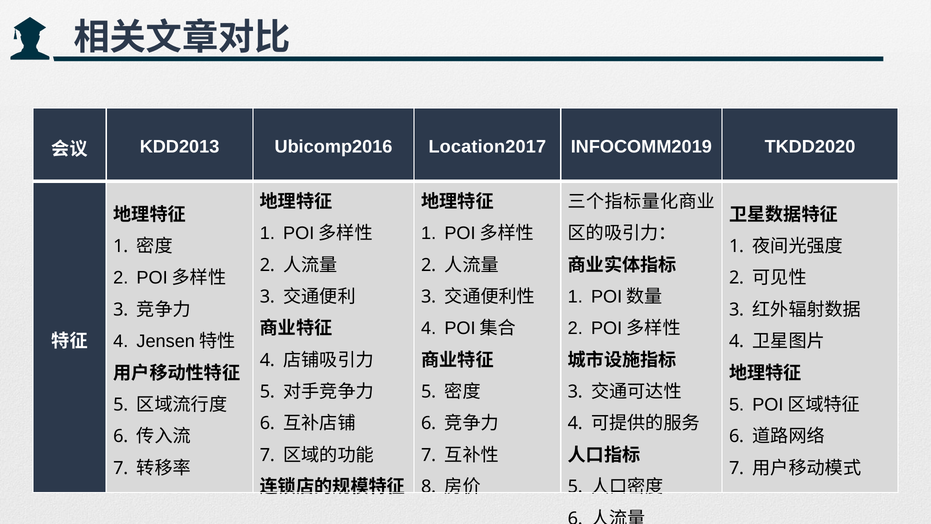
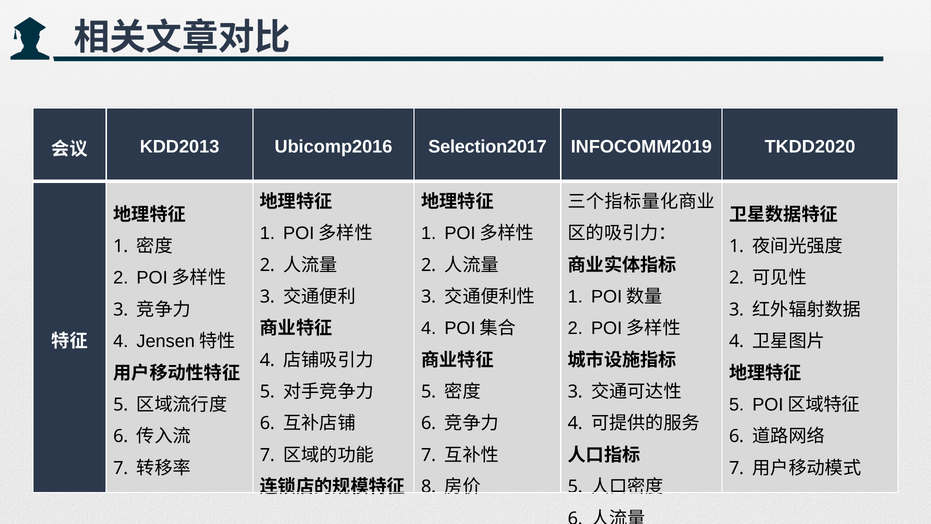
Location2017: Location2017 -> Selection2017
